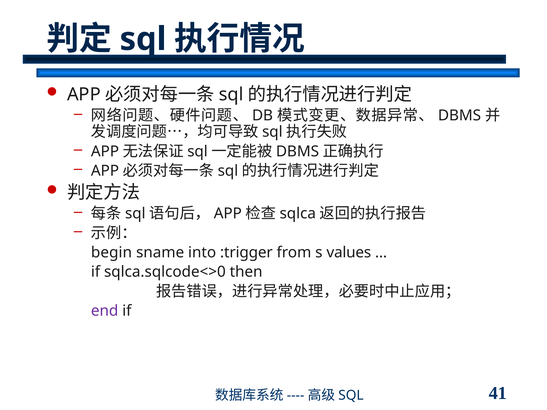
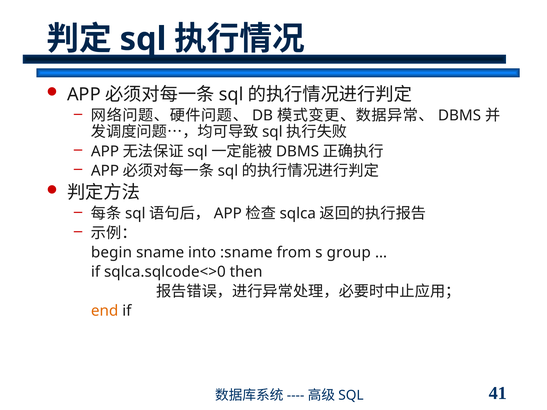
:trigger: :trigger -> :sname
values: values -> group
end colour: purple -> orange
